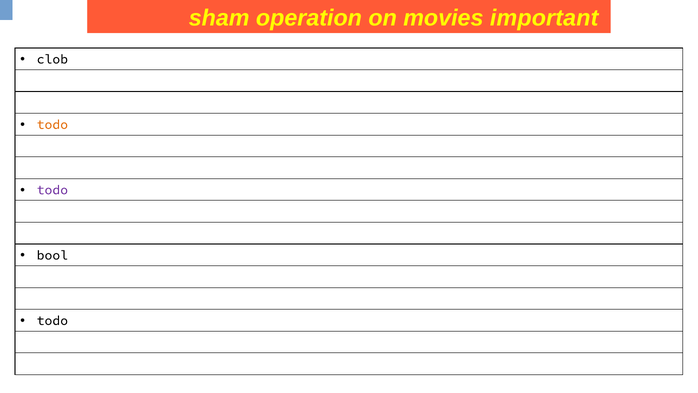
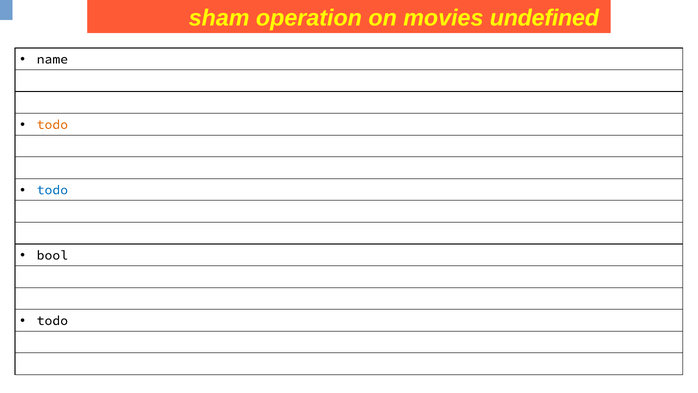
important: important -> undefined
clob: clob -> name
todo at (52, 190) colour: purple -> blue
